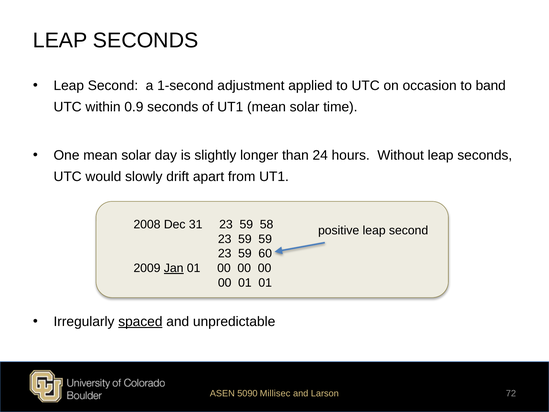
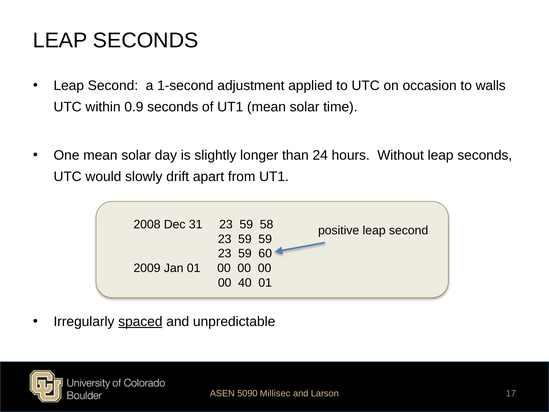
band: band -> walls
Jan underline: present -> none
00 01: 01 -> 40
72: 72 -> 17
